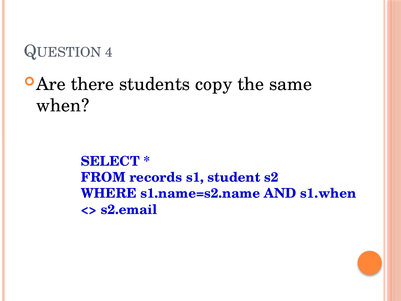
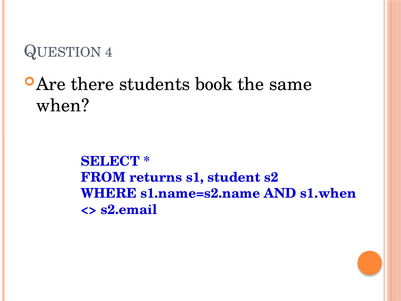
copy: copy -> book
records: records -> returns
